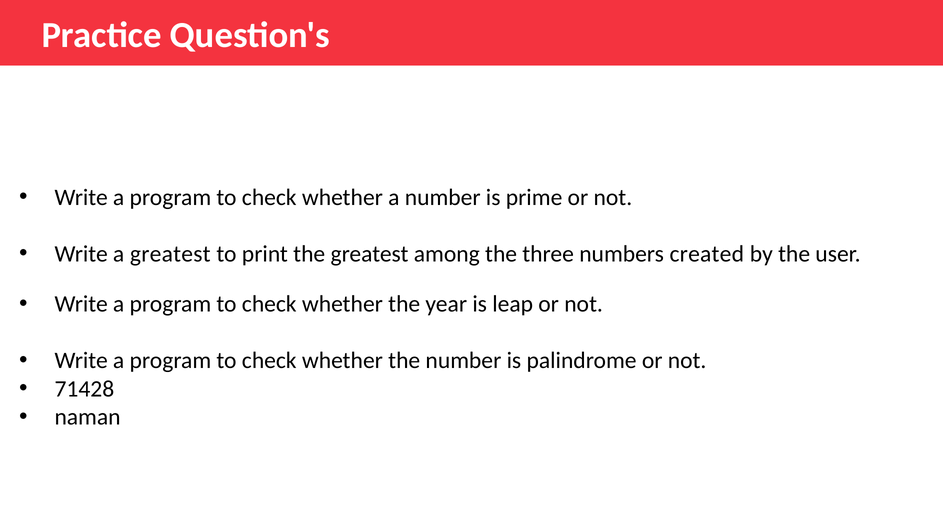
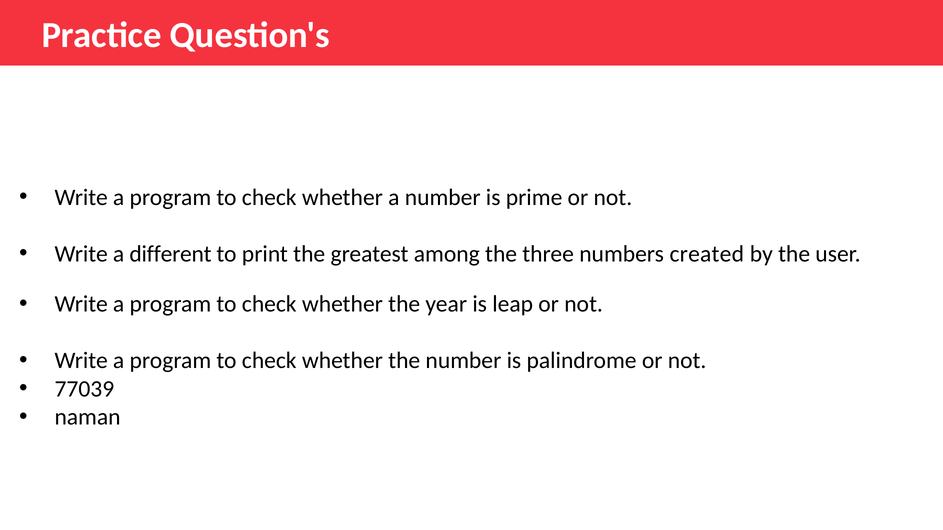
a greatest: greatest -> different
71428: 71428 -> 77039
